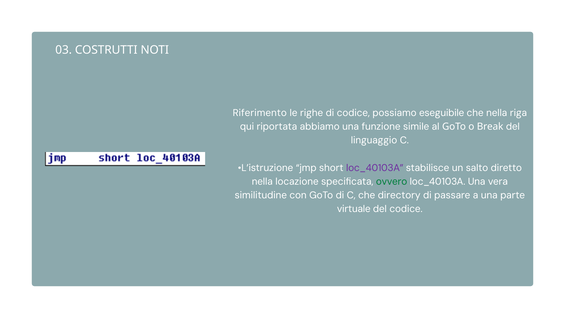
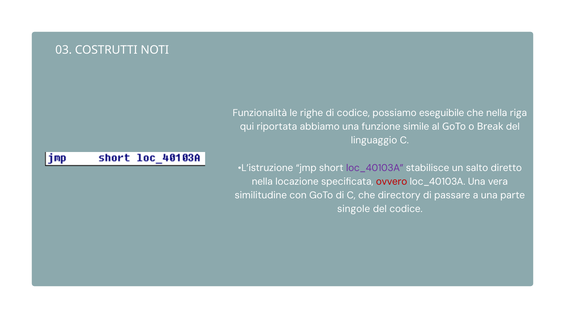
Riferimento: Riferimento -> Funzionalità
ovvero colour: green -> red
virtuale: virtuale -> singole
